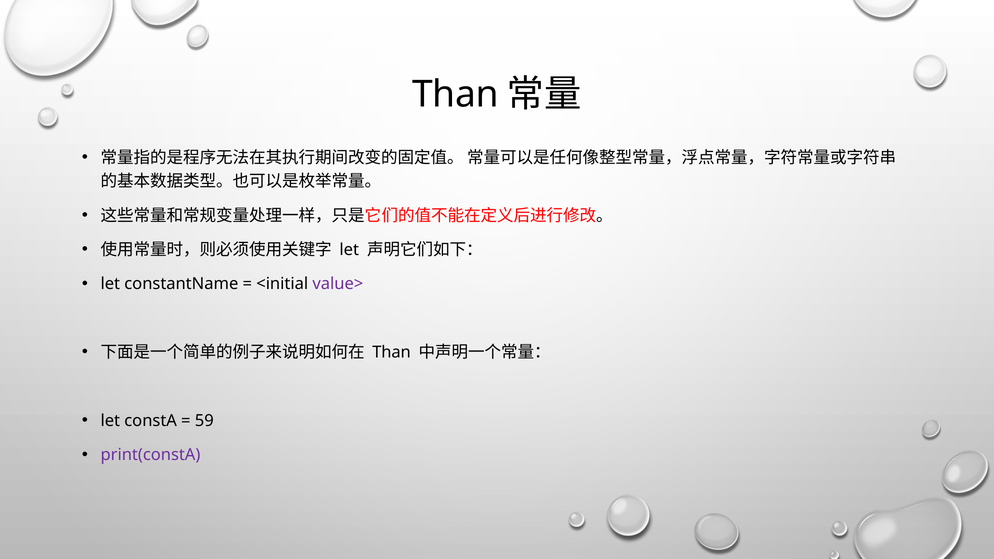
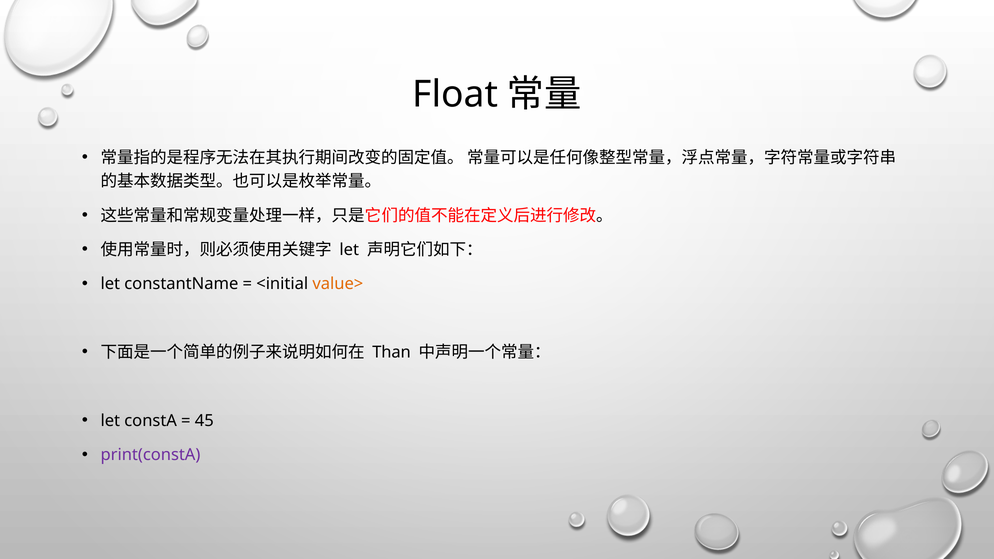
Than at (455, 94): Than -> Float
value> colour: purple -> orange
59: 59 -> 45
